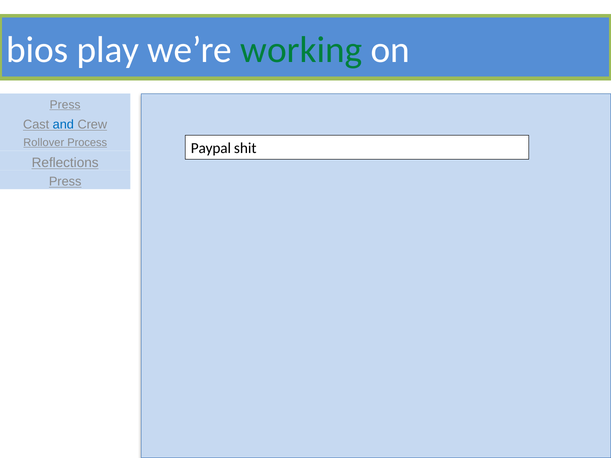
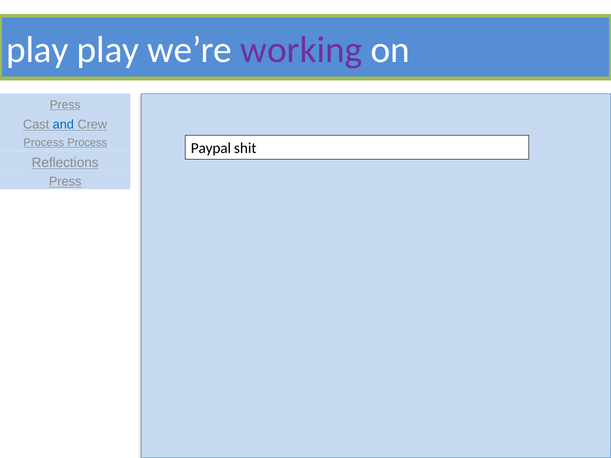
bios at (37, 50): bios -> play
working colour: green -> purple
Rollover at (44, 143): Rollover -> Process
